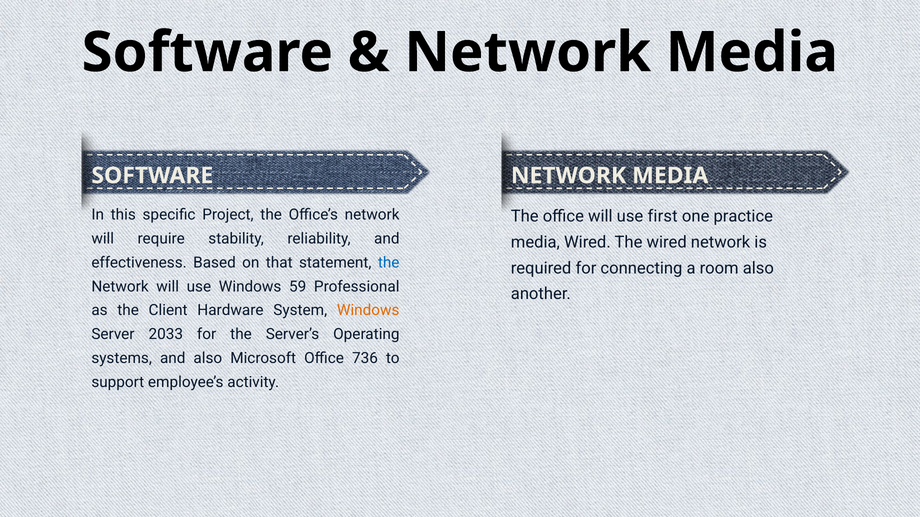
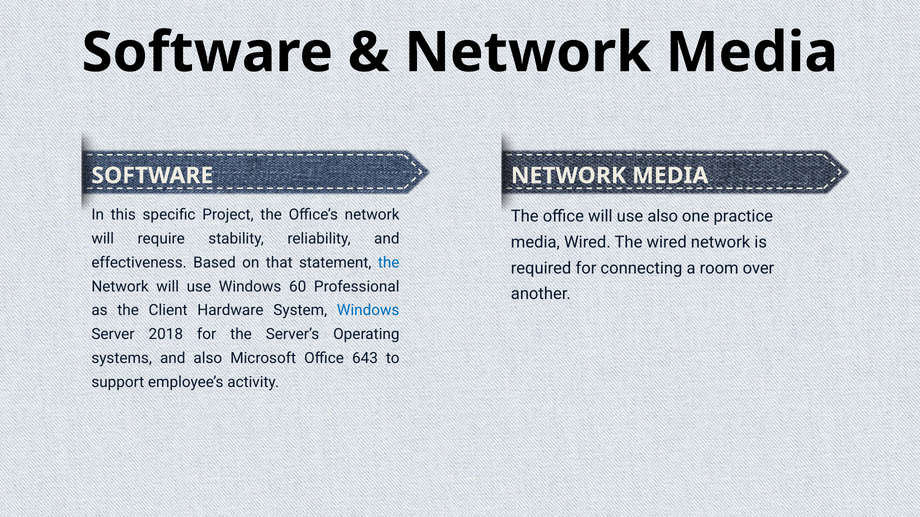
use first: first -> also
room also: also -> over
59: 59 -> 60
Windows at (368, 311) colour: orange -> blue
2033: 2033 -> 2018
736: 736 -> 643
